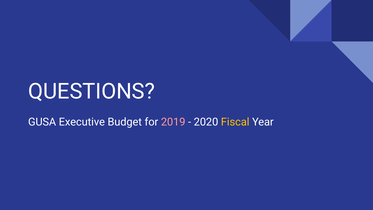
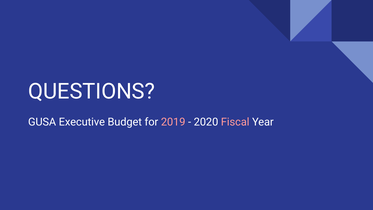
Fiscal colour: yellow -> pink
